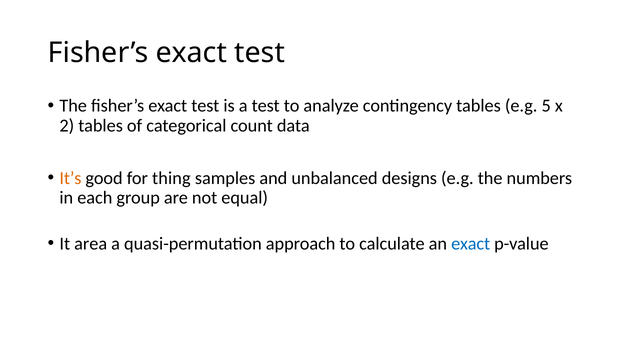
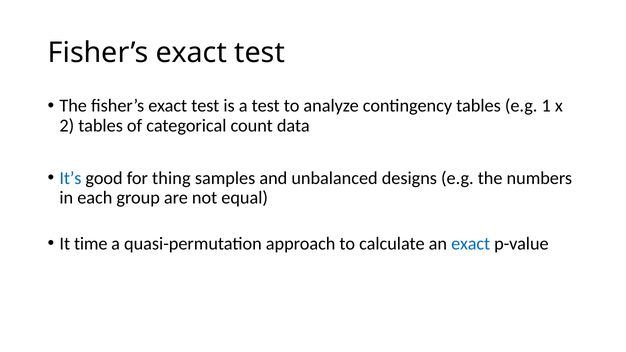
5: 5 -> 1
It’s colour: orange -> blue
area: area -> time
